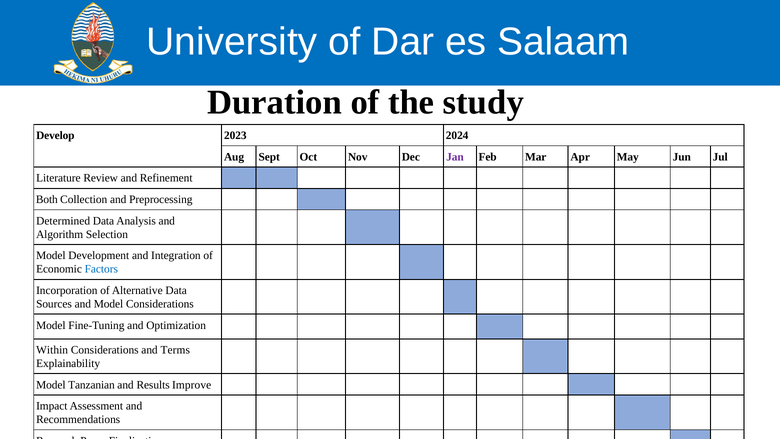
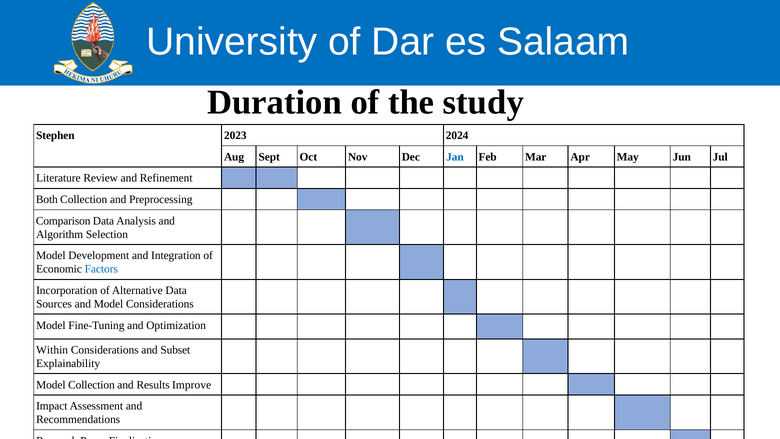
Develop: Develop -> Stephen
Jan colour: purple -> blue
Determined: Determined -> Comparison
Terms: Terms -> Subset
Model Tanzanian: Tanzanian -> Collection
